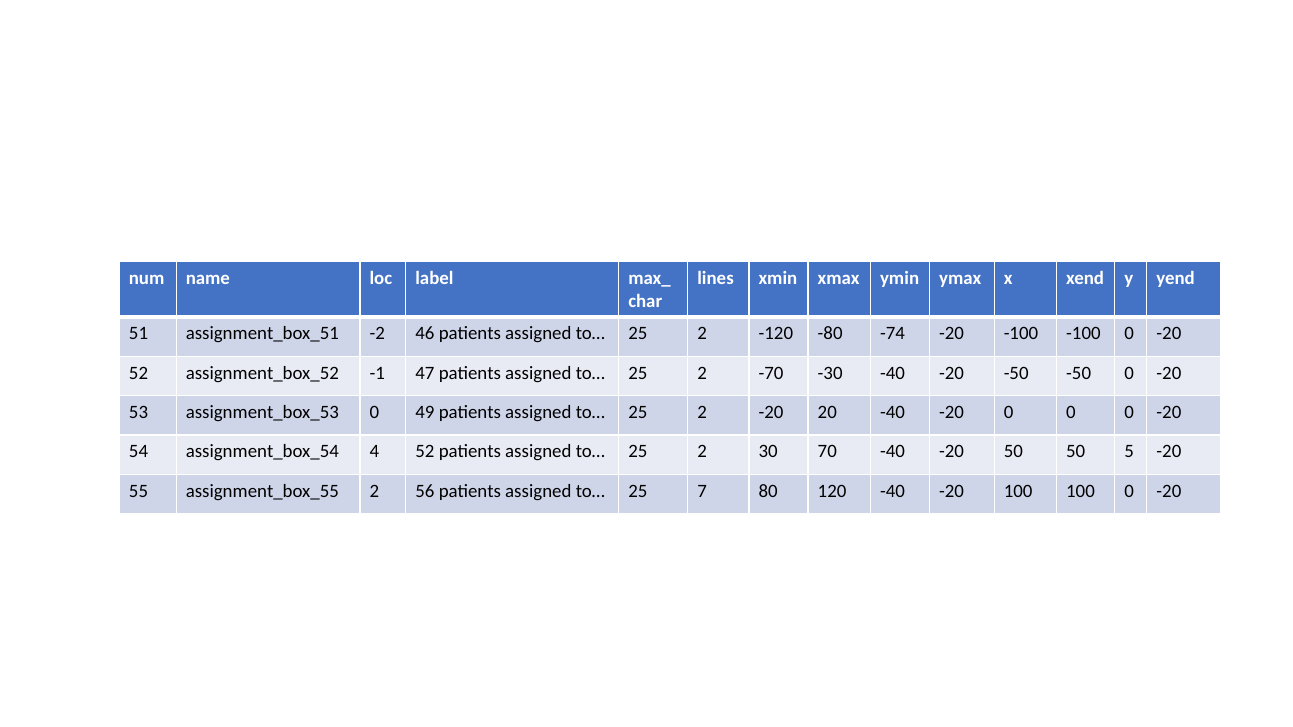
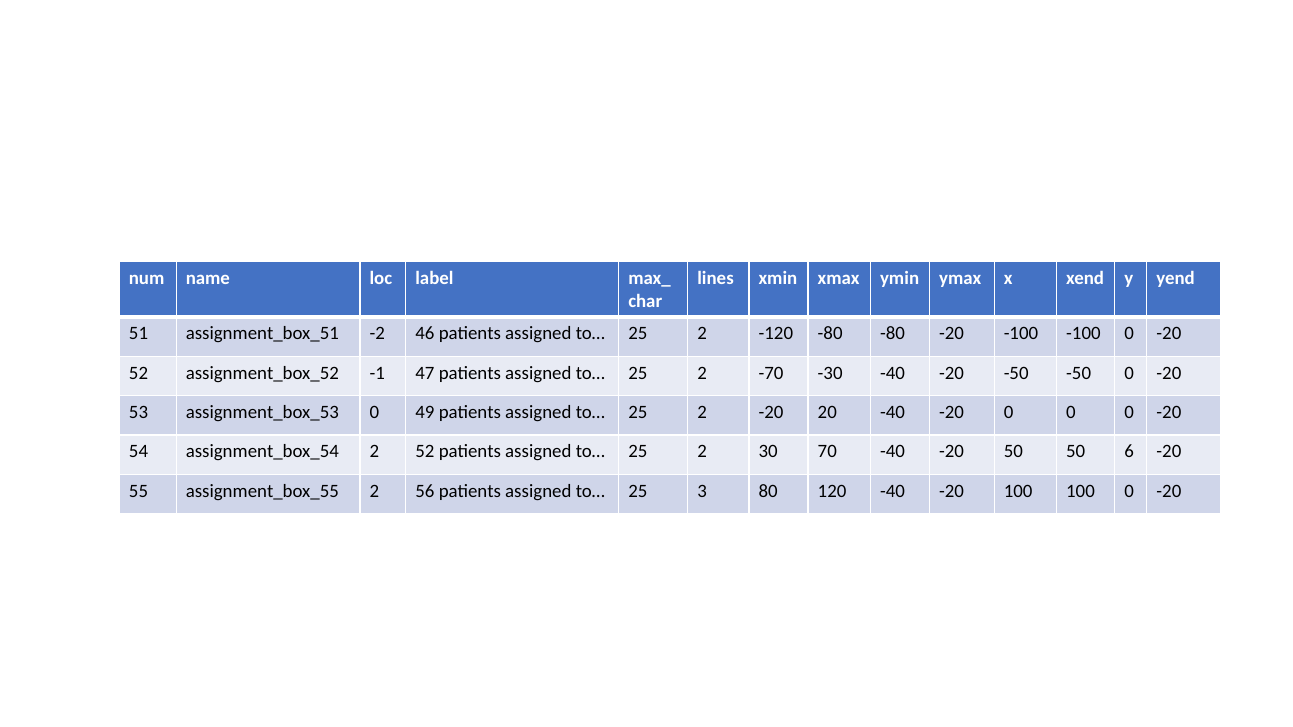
-80 -74: -74 -> -80
4 at (374, 452): 4 -> 2
5: 5 -> 6
7: 7 -> 3
